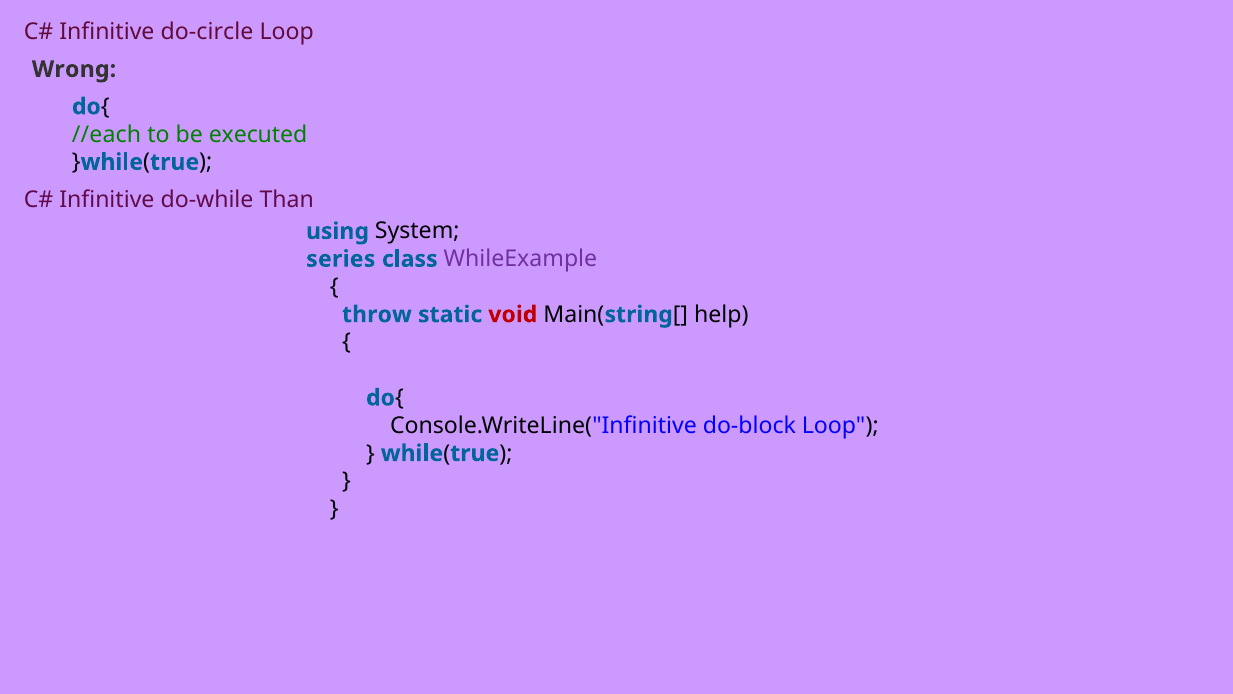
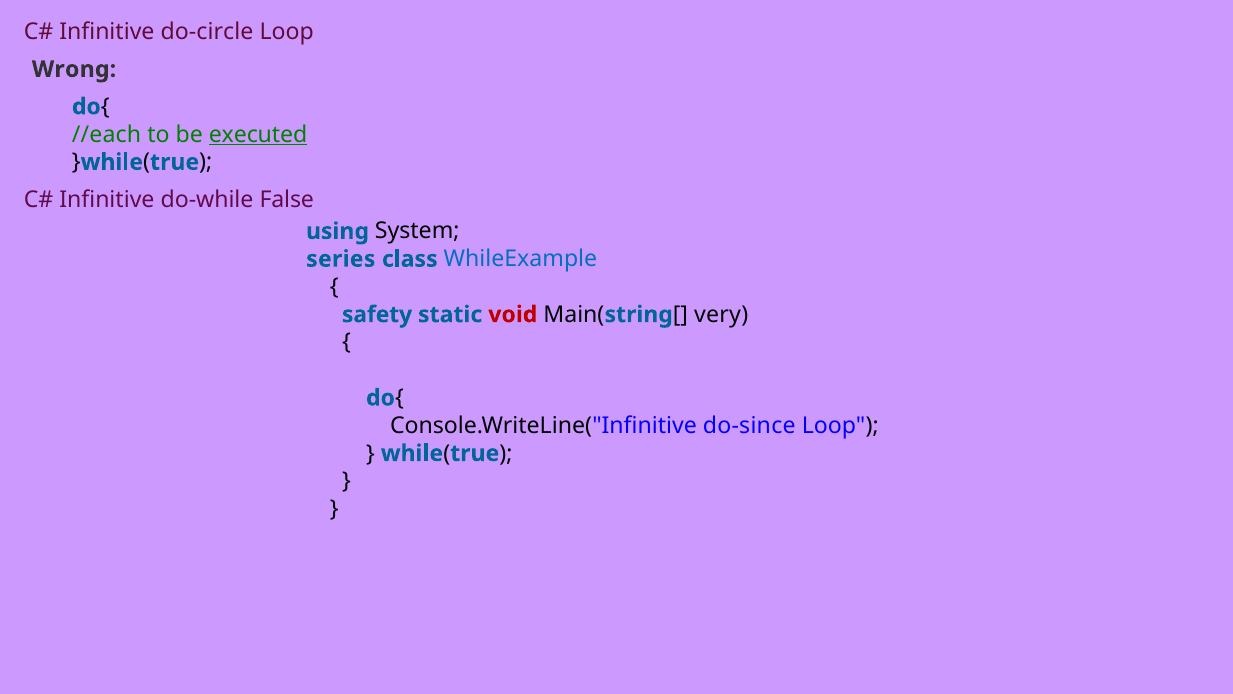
executed underline: none -> present
Than: Than -> False
WhileExample colour: purple -> blue
throw: throw -> safety
help: help -> very
do-block: do-block -> do-since
